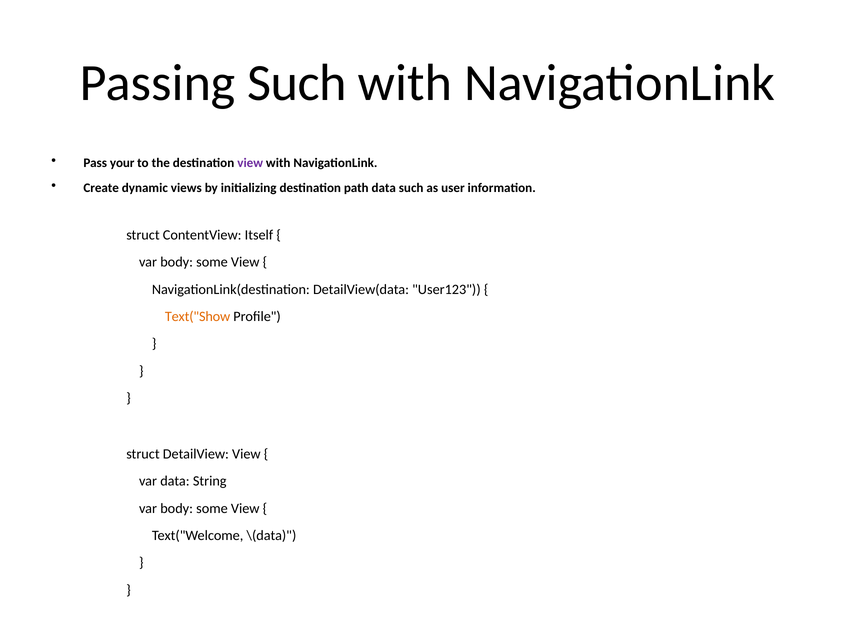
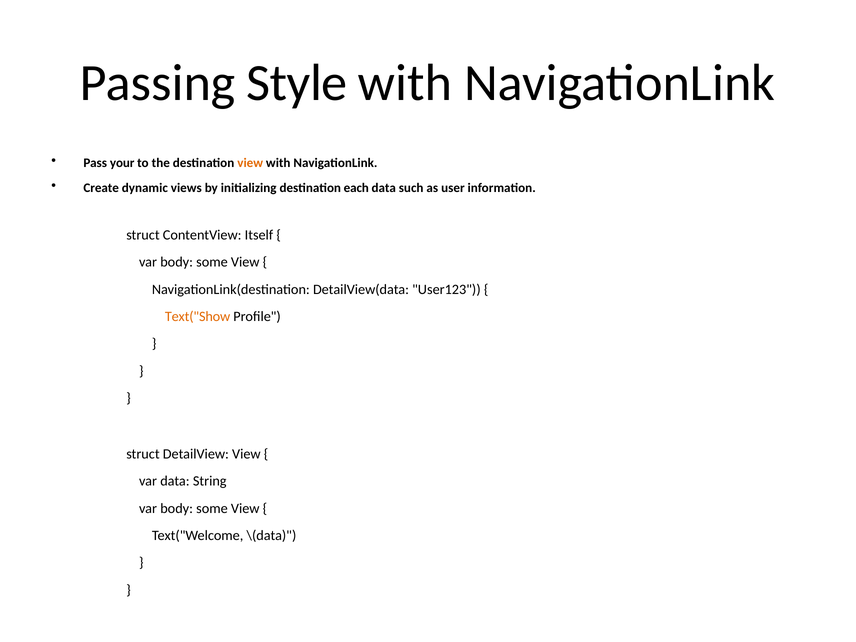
Passing Such: Such -> Style
view at (250, 163) colour: purple -> orange
path: path -> each
